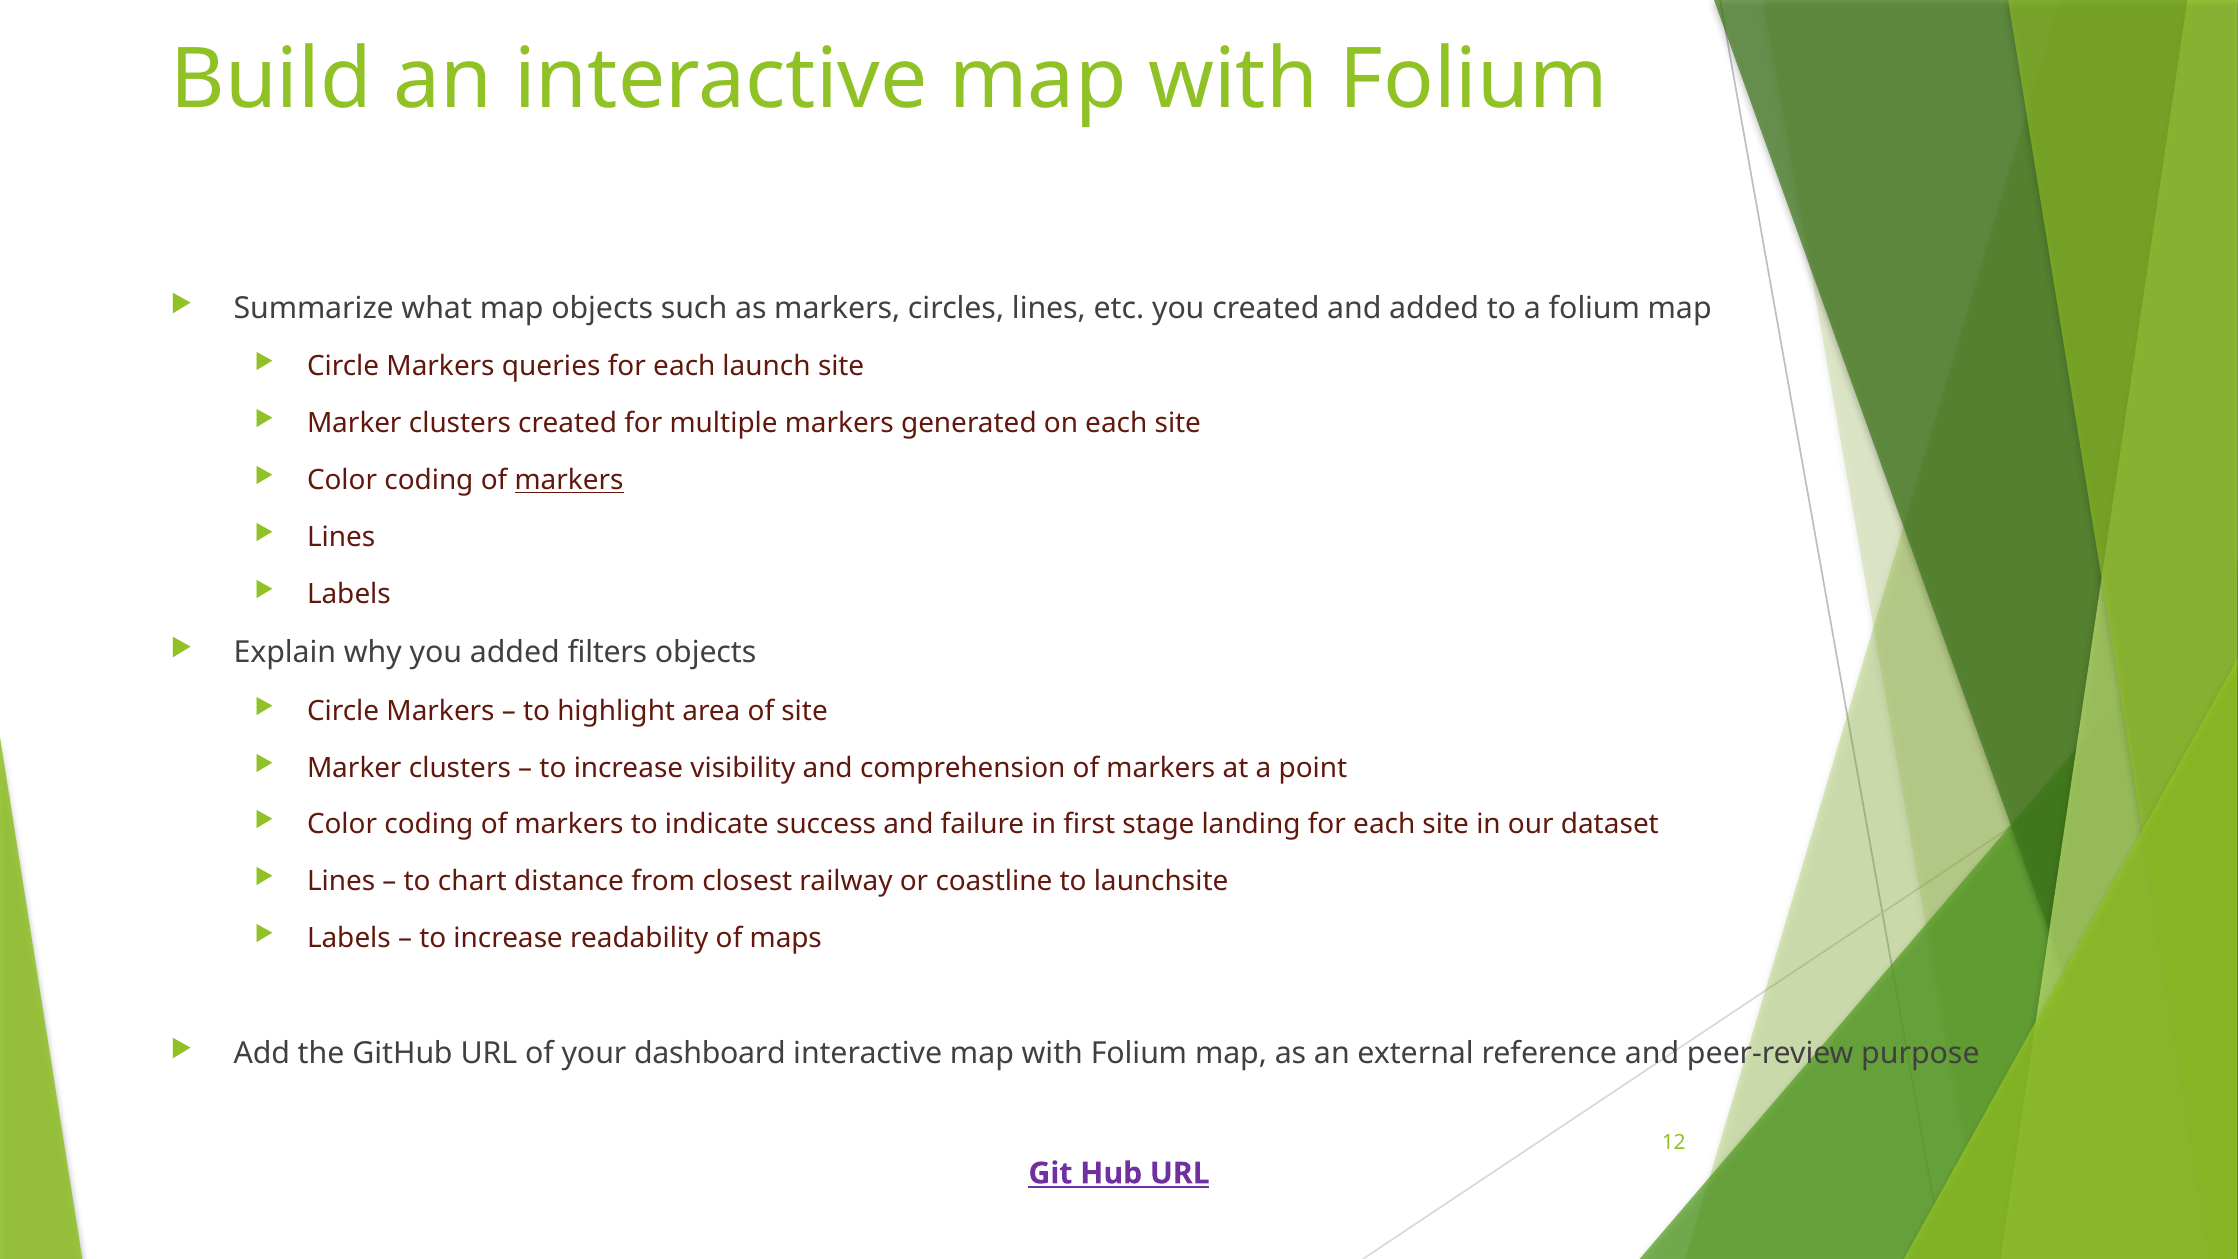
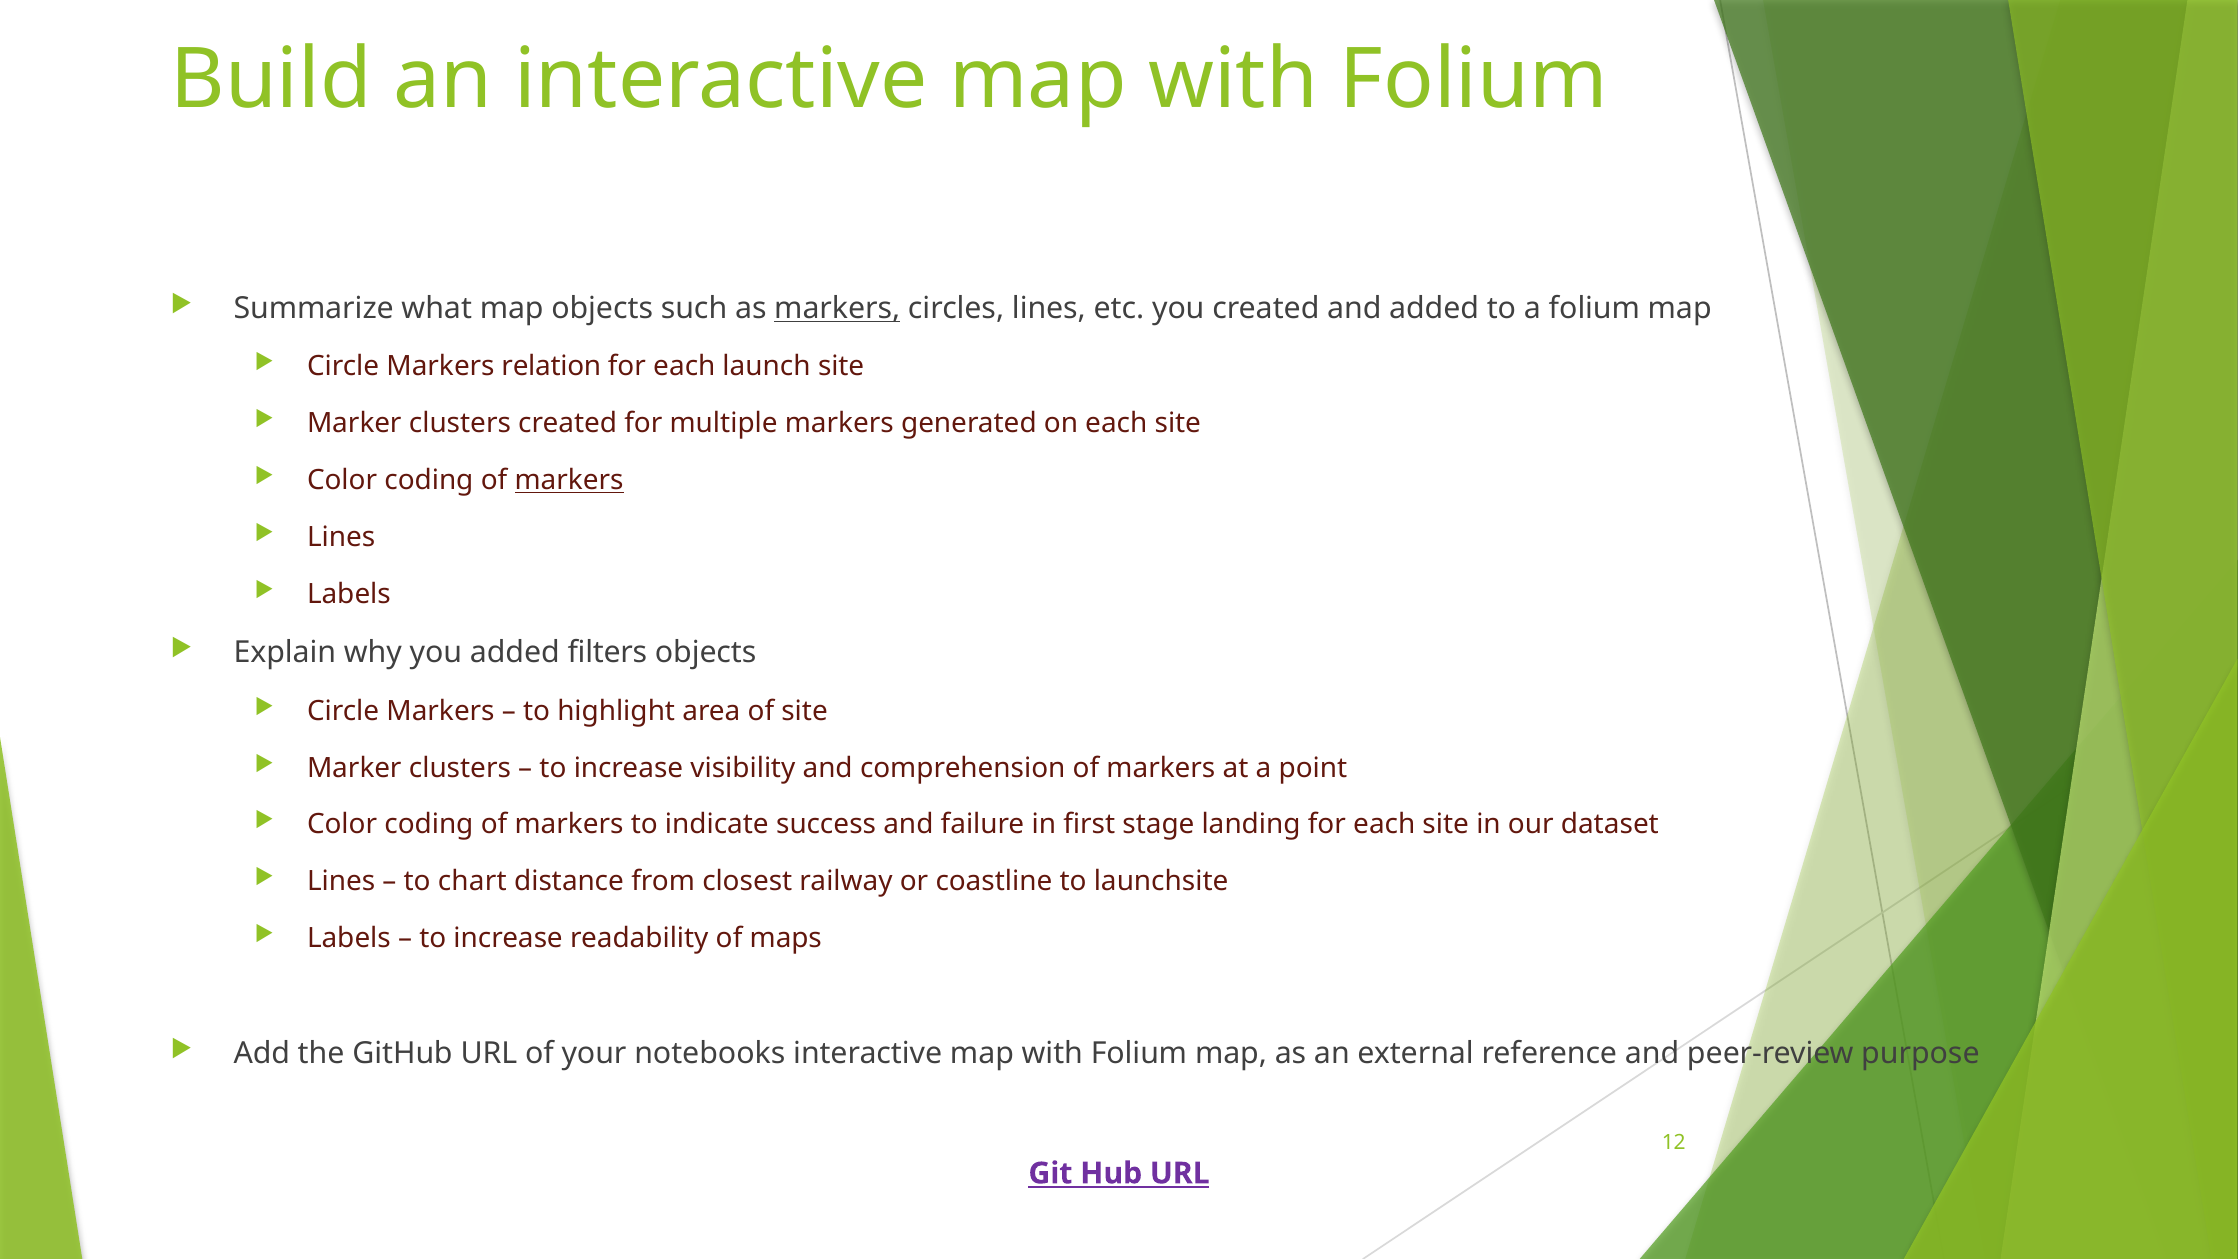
markers at (837, 308) underline: none -> present
queries: queries -> relation
dashboard: dashboard -> notebooks
